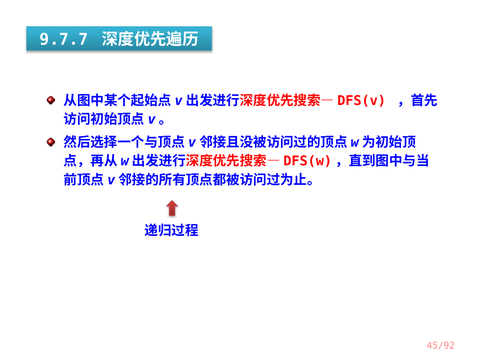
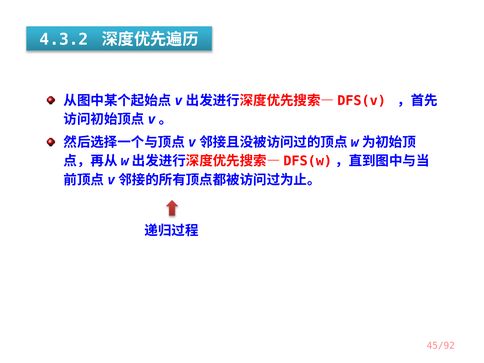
9.7.7: 9.7.7 -> 4.3.2
